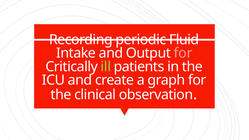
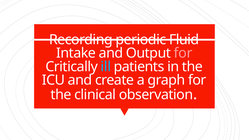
ill colour: light green -> light blue
